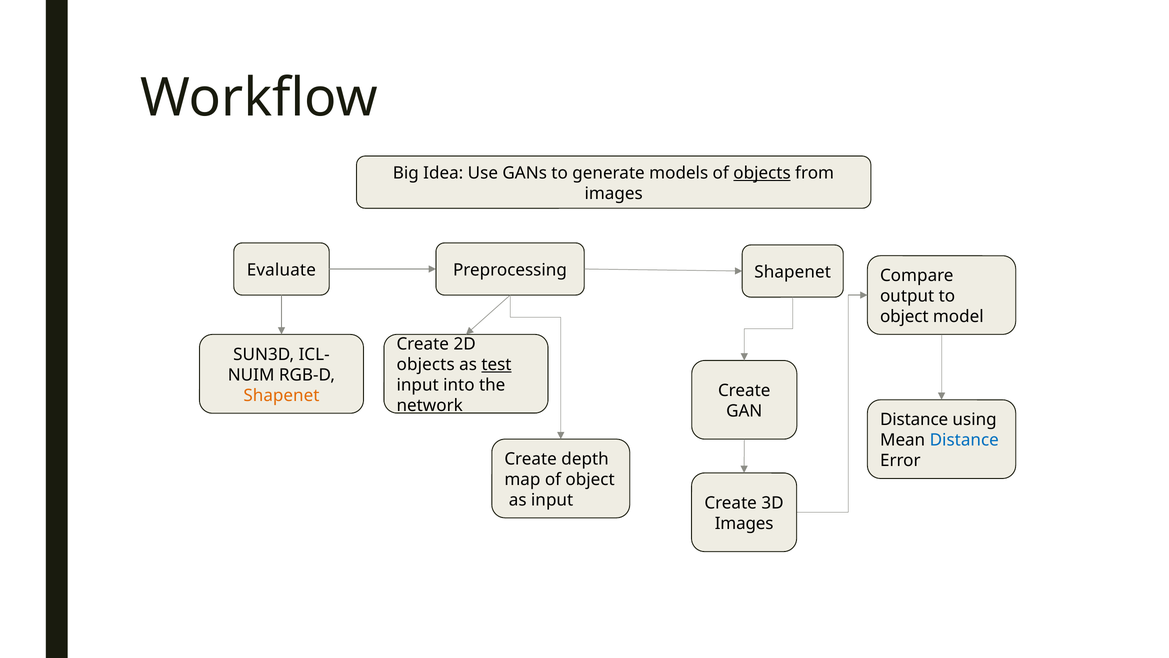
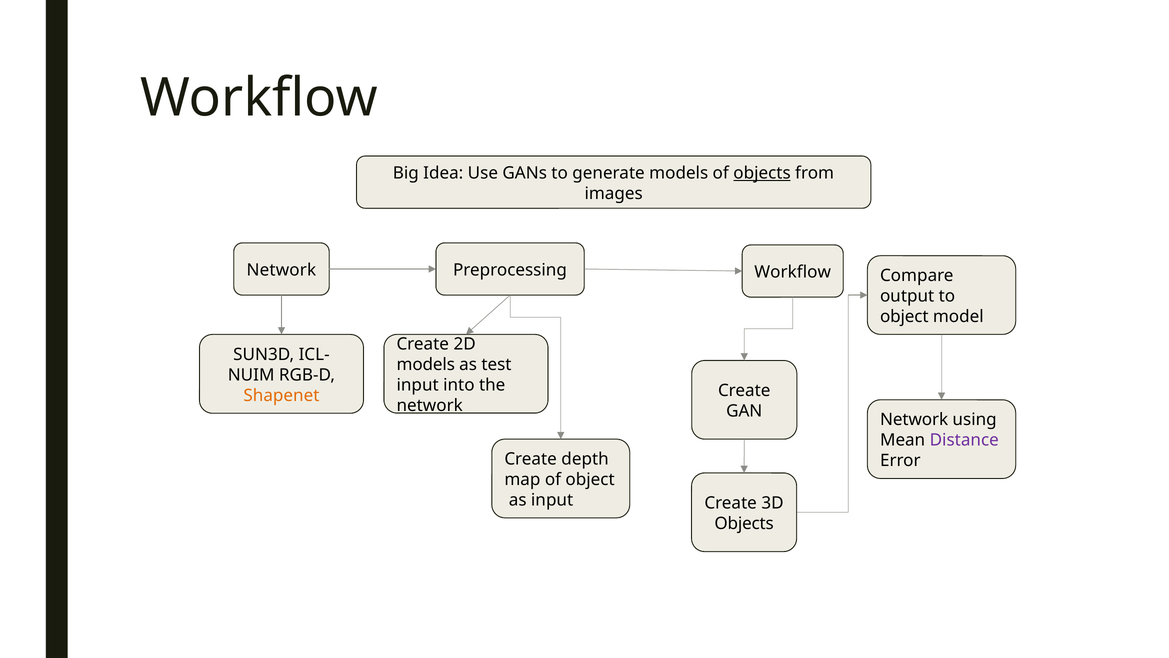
Evaluate at (281, 270): Evaluate -> Network
Preprocessing Shapenet: Shapenet -> Workflow
objects at (426, 364): objects -> models
test underline: present -> none
Distance at (914, 420): Distance -> Network
Distance at (964, 440) colour: blue -> purple
Images at (744, 523): Images -> Objects
